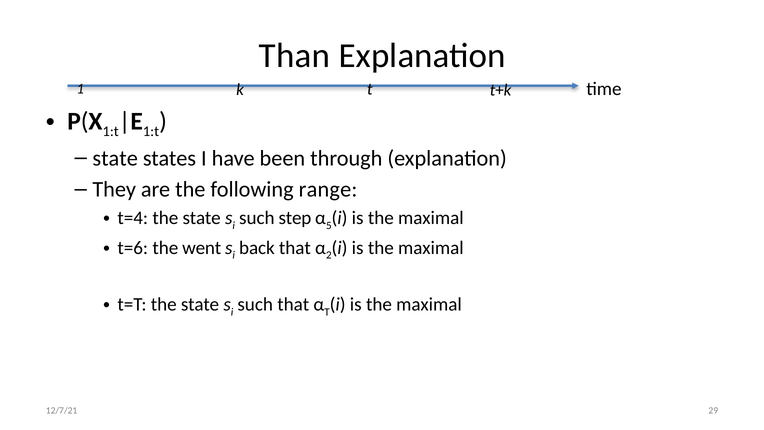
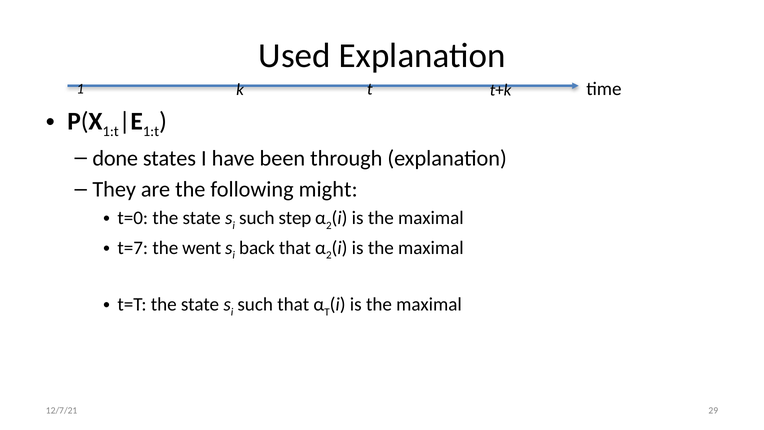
Than: Than -> Used
state at (115, 158): state -> done
range: range -> might
t=4: t=4 -> t=0
5 at (329, 225): 5 -> 2
t=6: t=6 -> t=7
